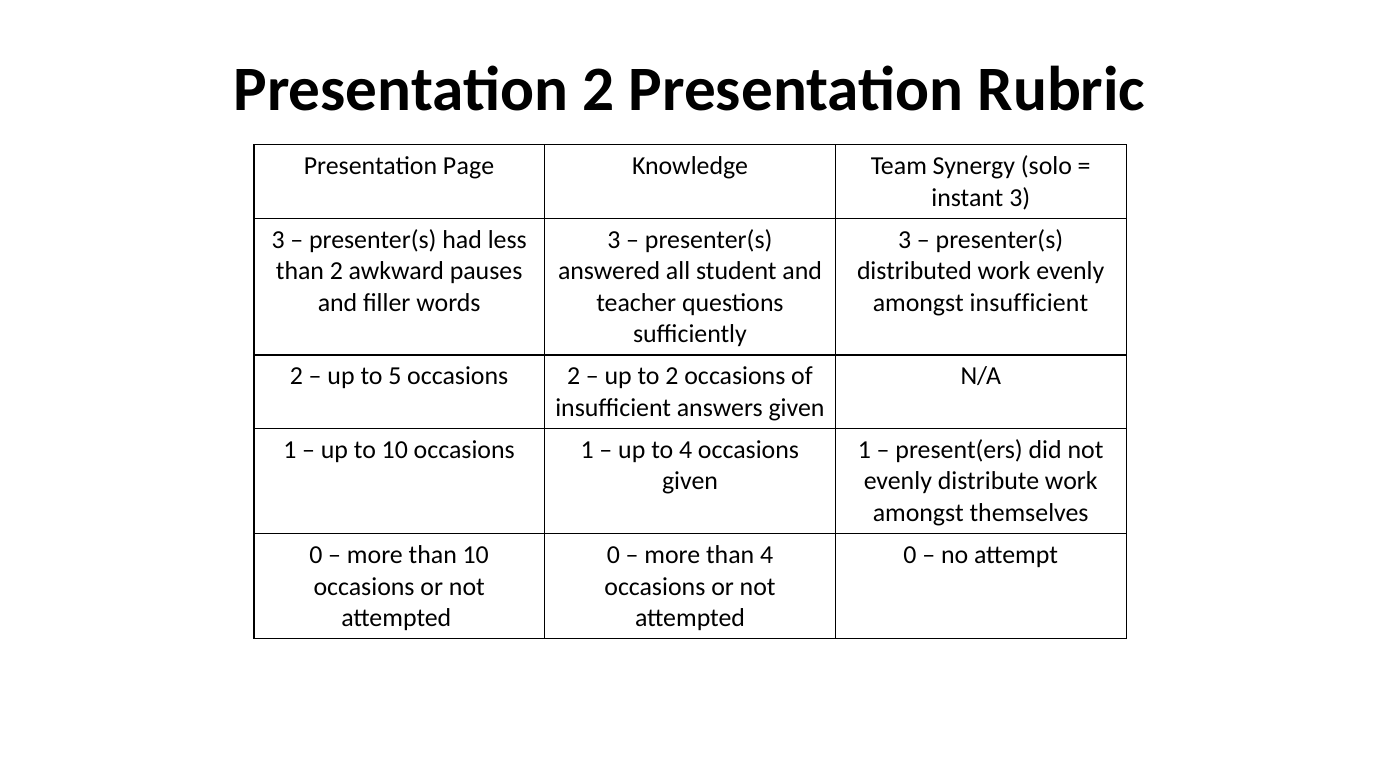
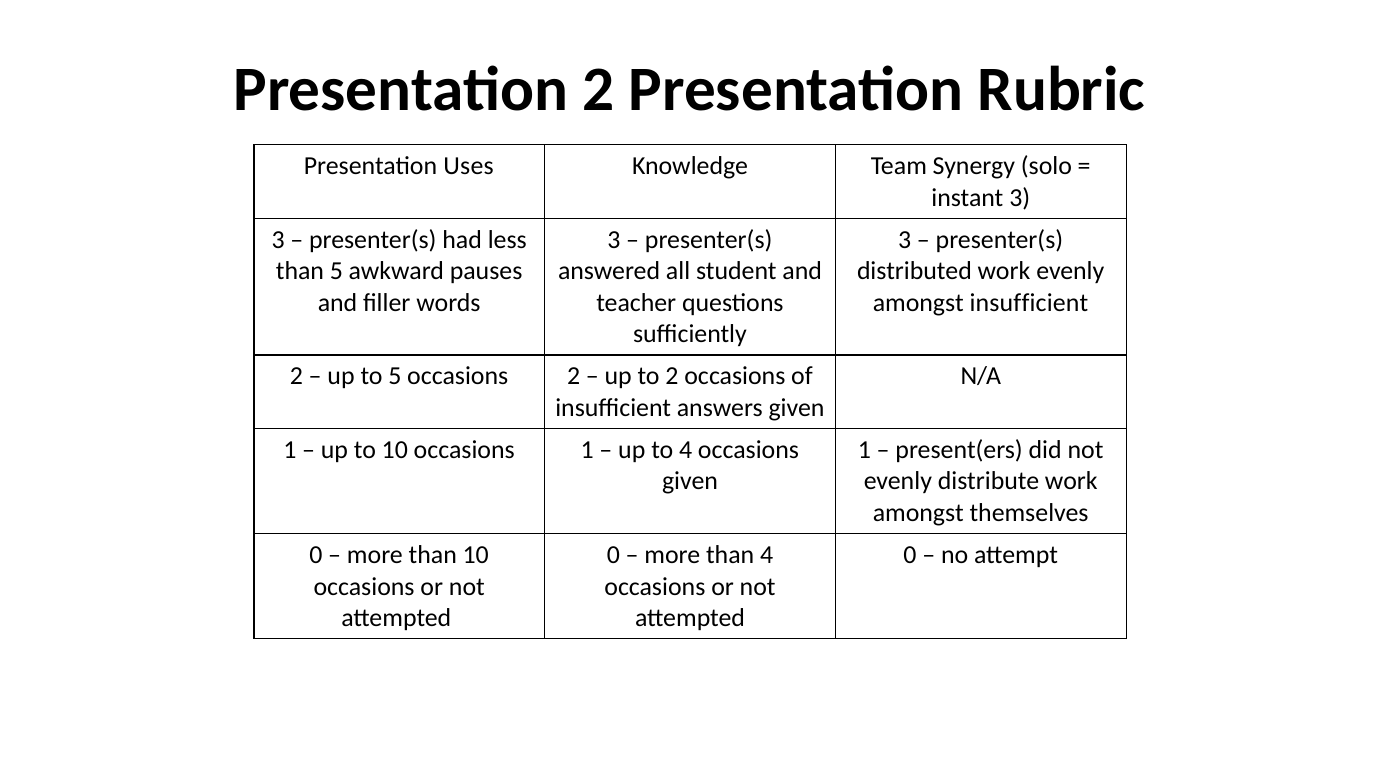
Page: Page -> Uses
than 2: 2 -> 5
